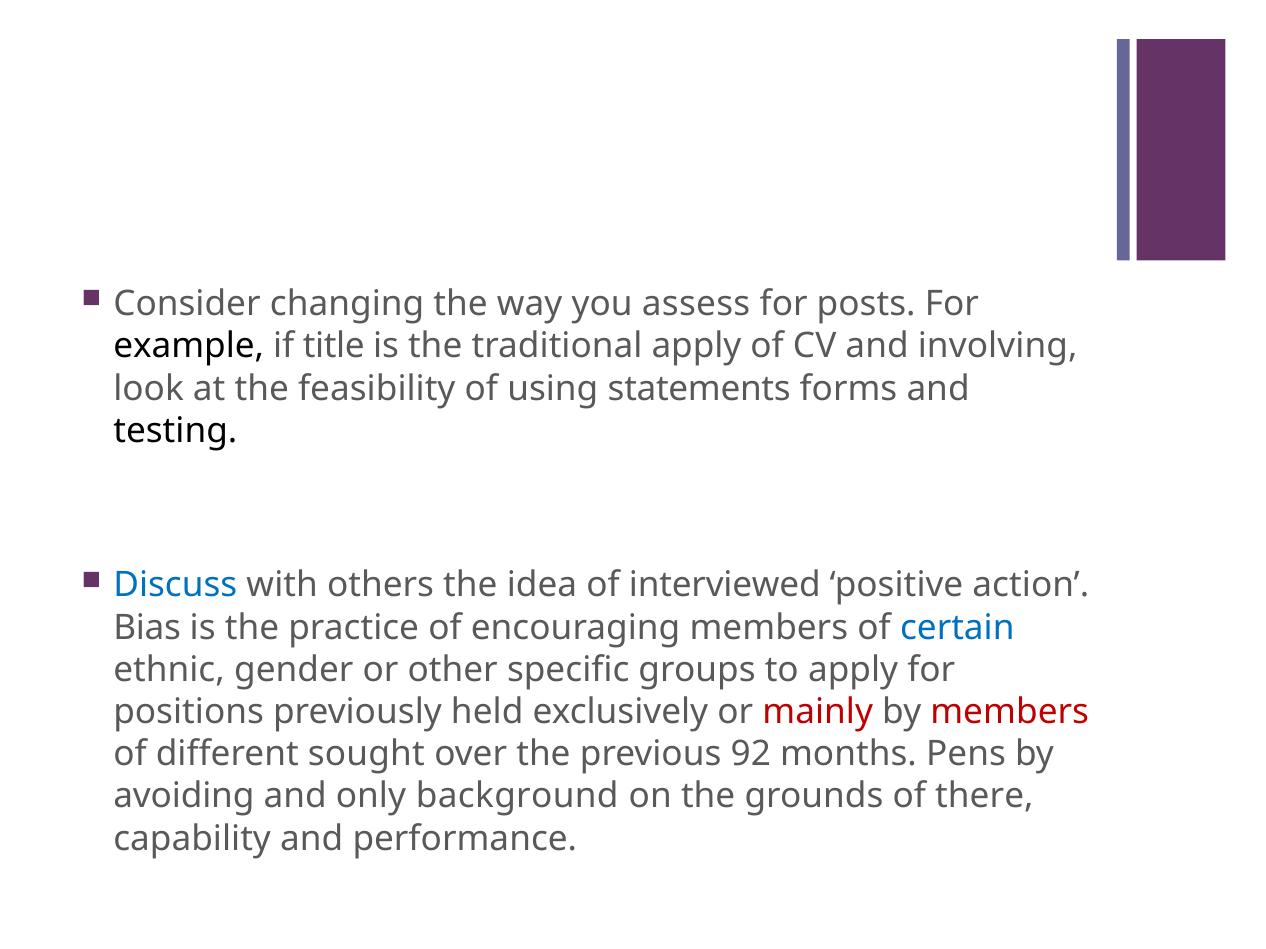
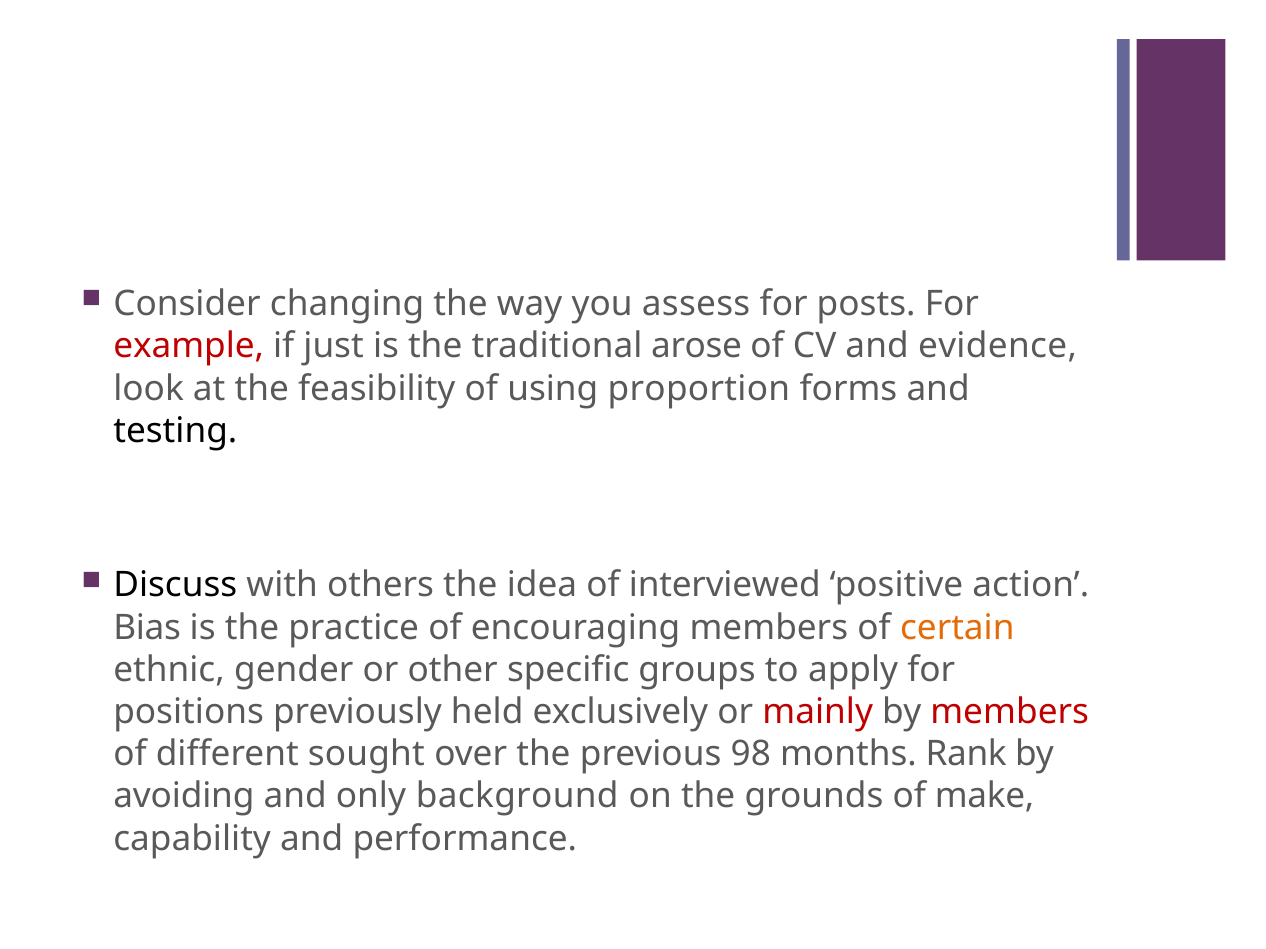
example colour: black -> red
title: title -> just
traditional apply: apply -> arose
involving: involving -> evidence
statements: statements -> proportion
Discuss colour: blue -> black
certain colour: blue -> orange
92: 92 -> 98
Pens: Pens -> Rank
there: there -> make
